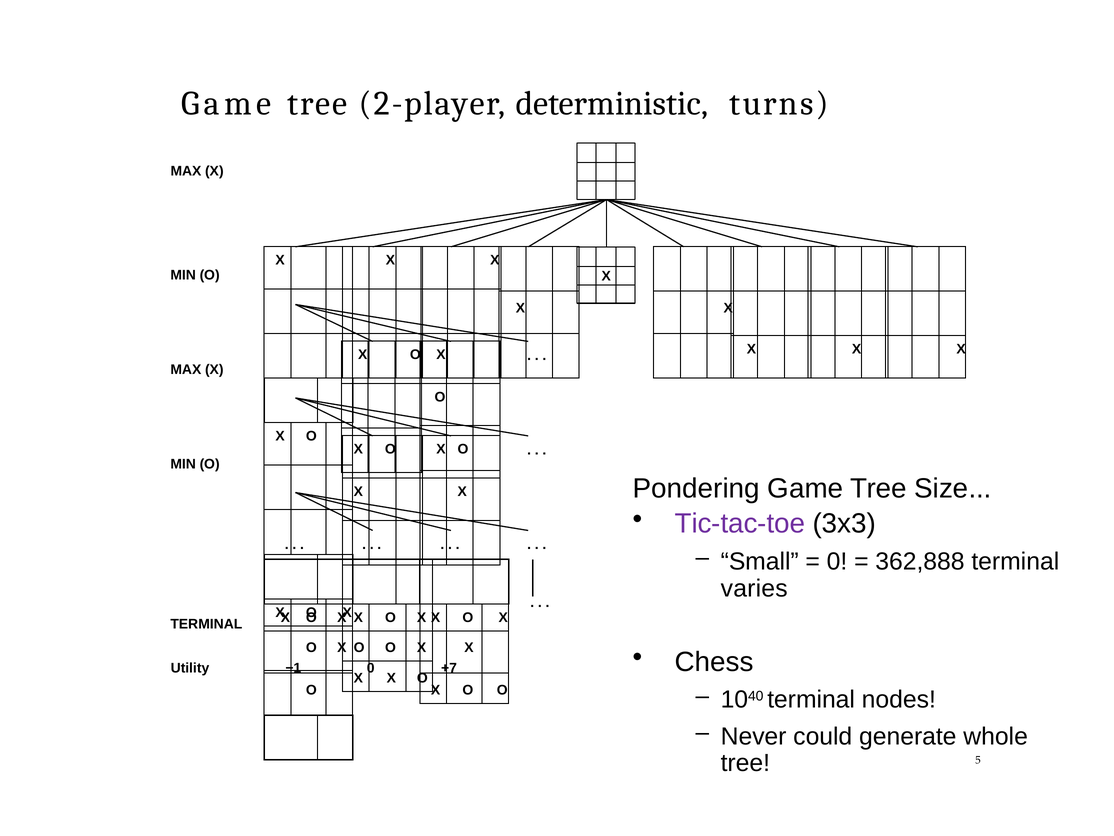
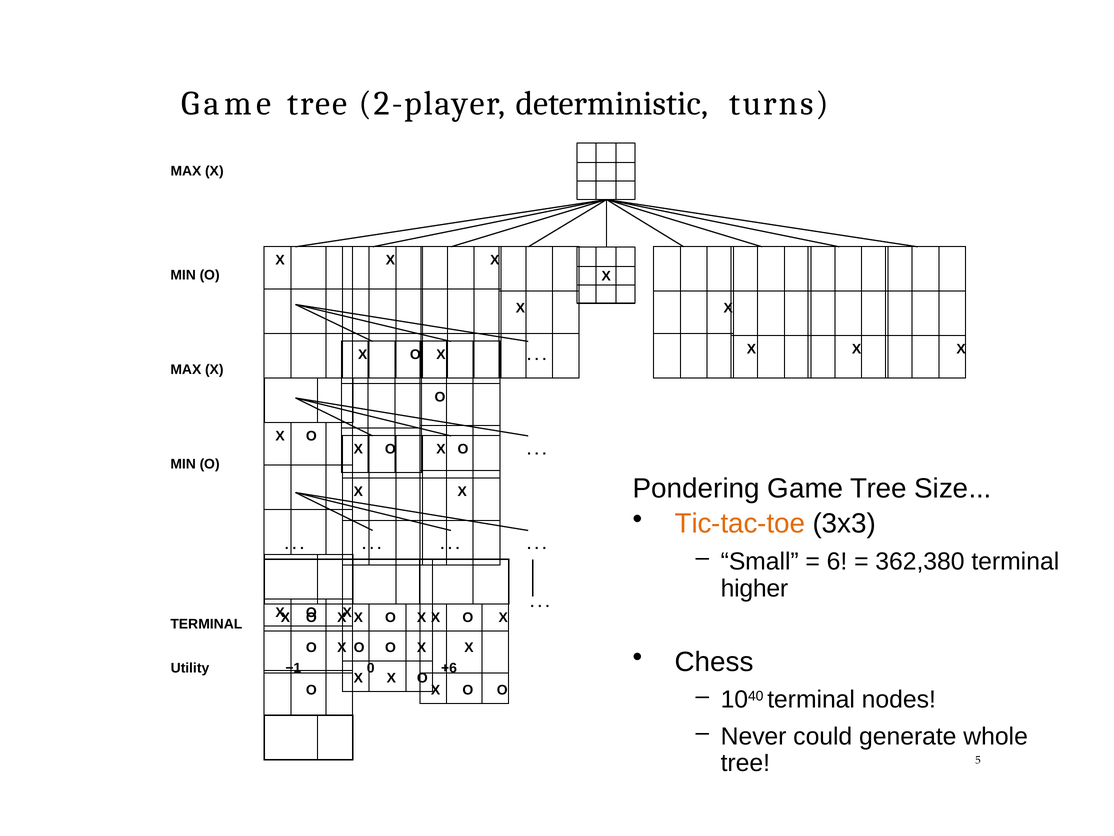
Tic-tac-toe colour: purple -> orange
0 at (837, 561): 0 -> 6
362,888: 362,888 -> 362,380
varies: varies -> higher
+7: +7 -> +6
